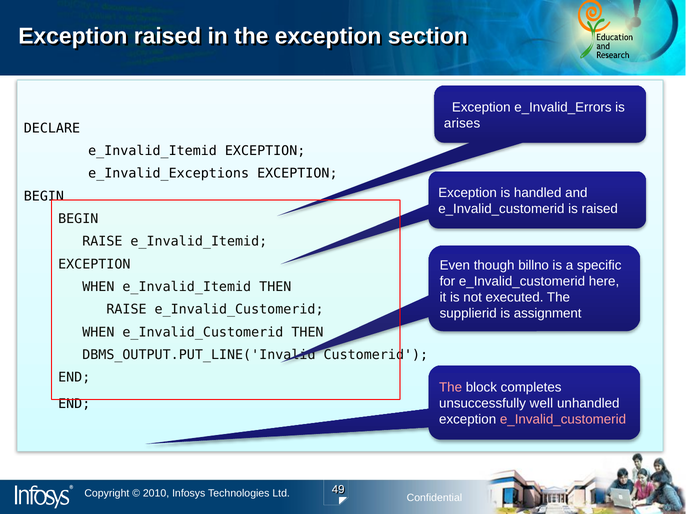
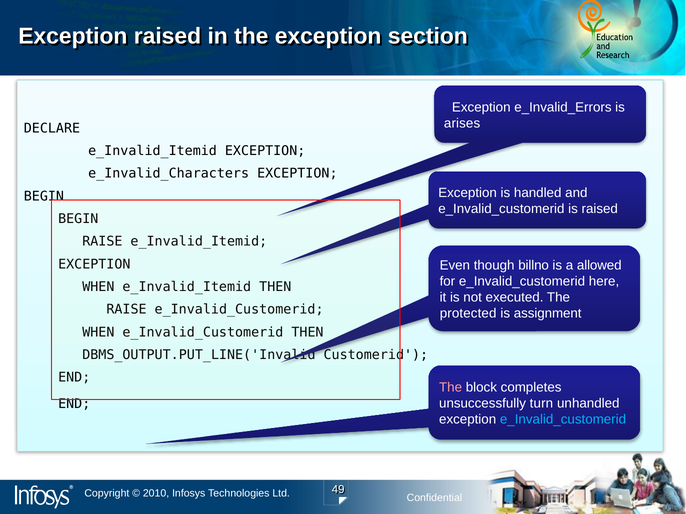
e_Invalid_Exceptions: e_Invalid_Exceptions -> e_Invalid_Characters
specific: specific -> allowed
supplierid: supplierid -> protected
well: well -> turn
e_Invalid_customerid at (563, 420) colour: pink -> light blue
